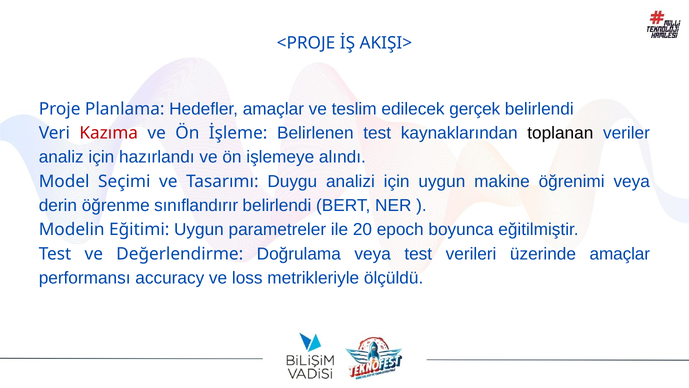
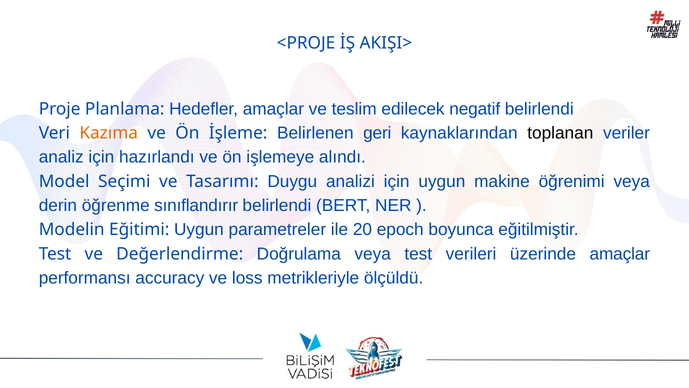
gerçek: gerçek -> negatif
Kazıma colour: red -> orange
Belirlenen test: test -> geri
